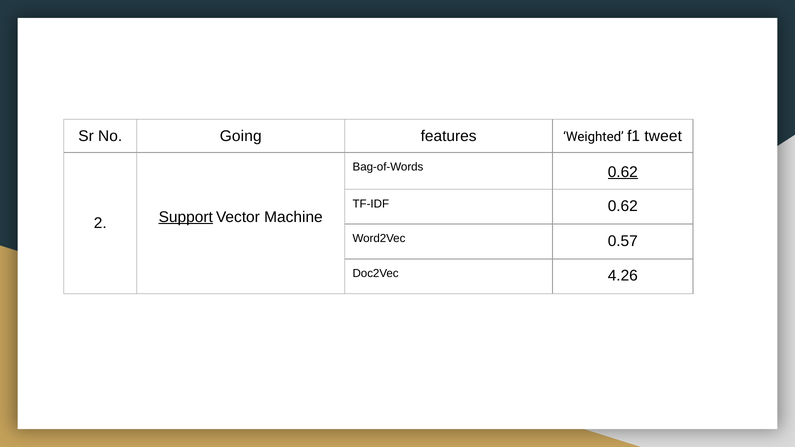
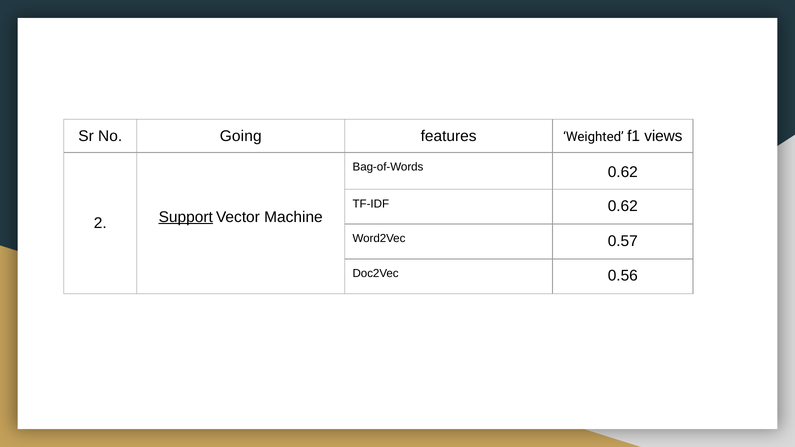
tweet: tweet -> views
0.62 at (623, 172) underline: present -> none
4.26: 4.26 -> 0.56
